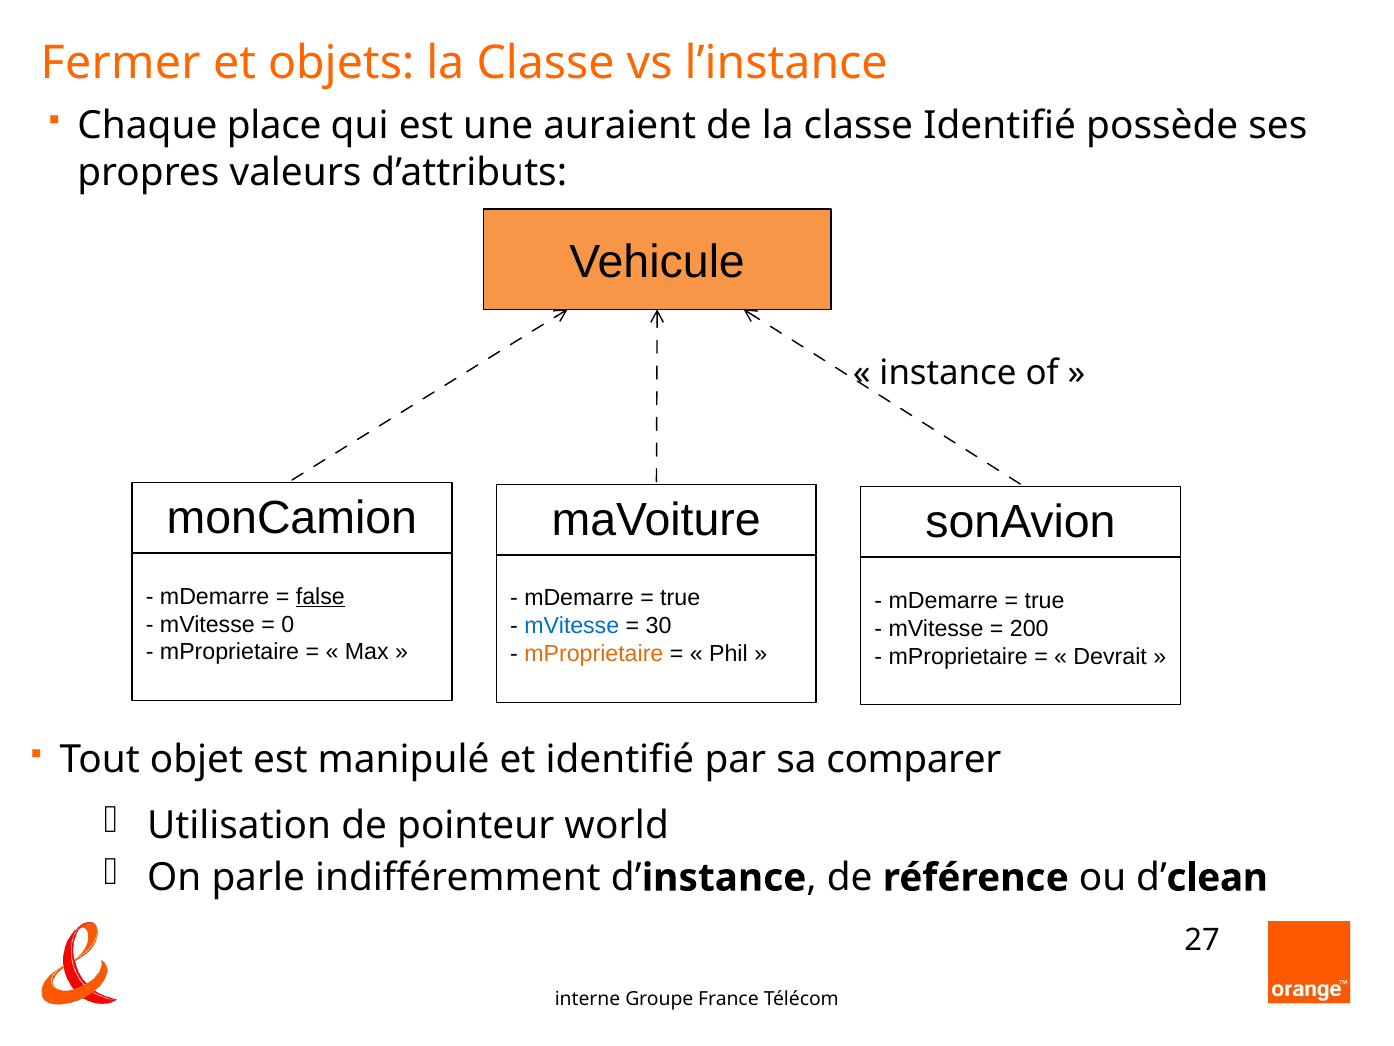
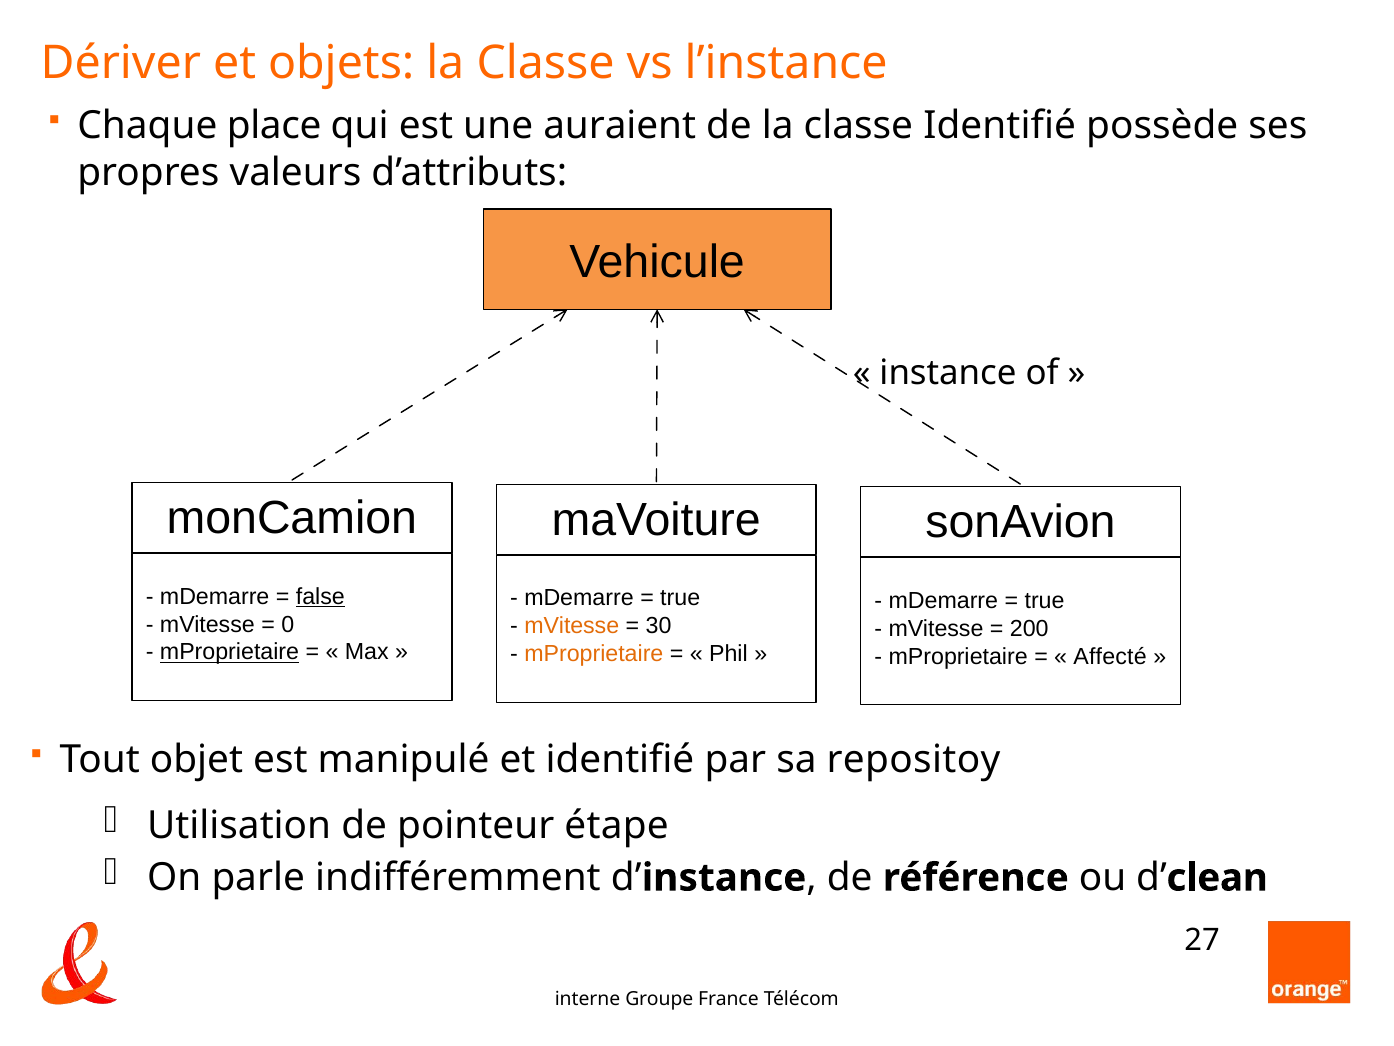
Fermer: Fermer -> Dériver
mVitesse at (572, 626) colour: blue -> orange
mProprietaire at (230, 652) underline: none -> present
Devrait: Devrait -> Affecté
comparer: comparer -> repositoy
world: world -> étape
